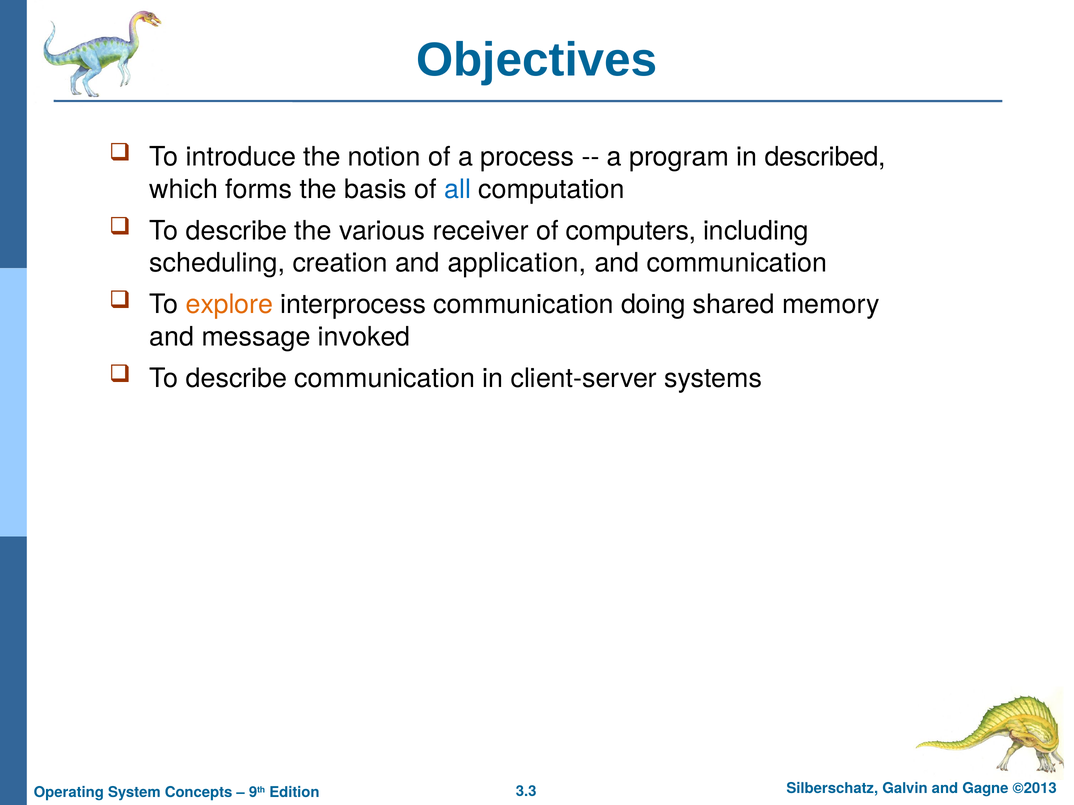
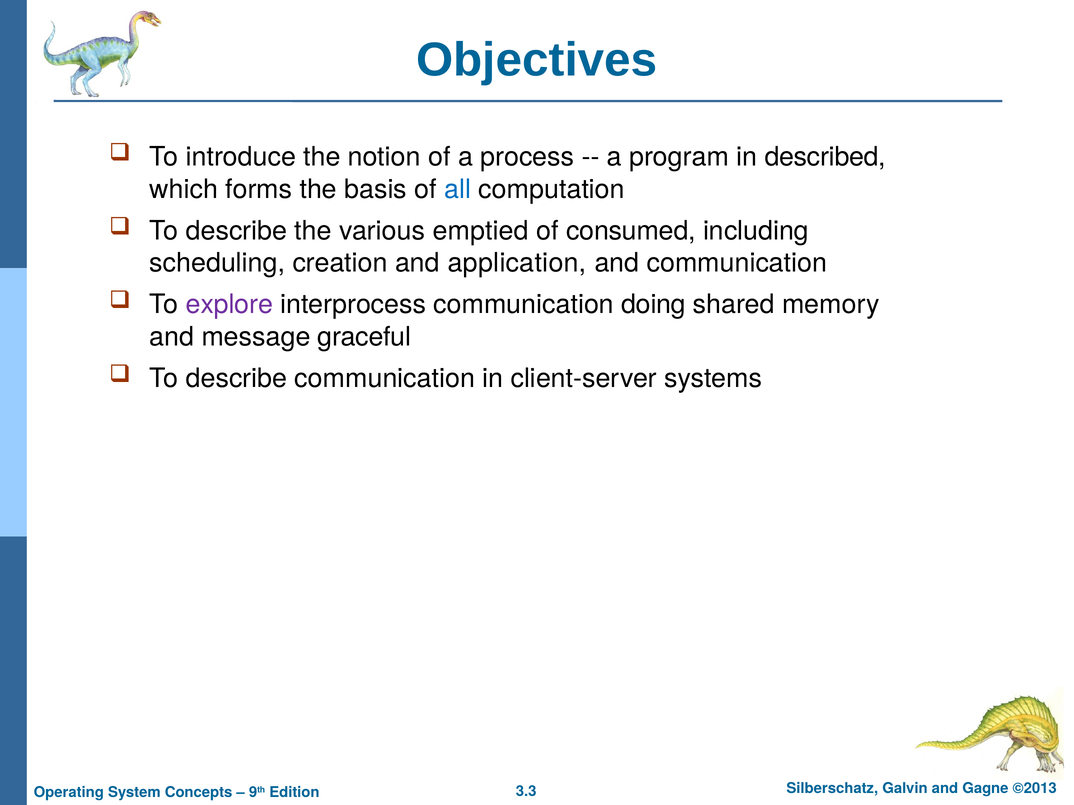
receiver: receiver -> emptied
computers: computers -> consumed
explore colour: orange -> purple
invoked: invoked -> graceful
